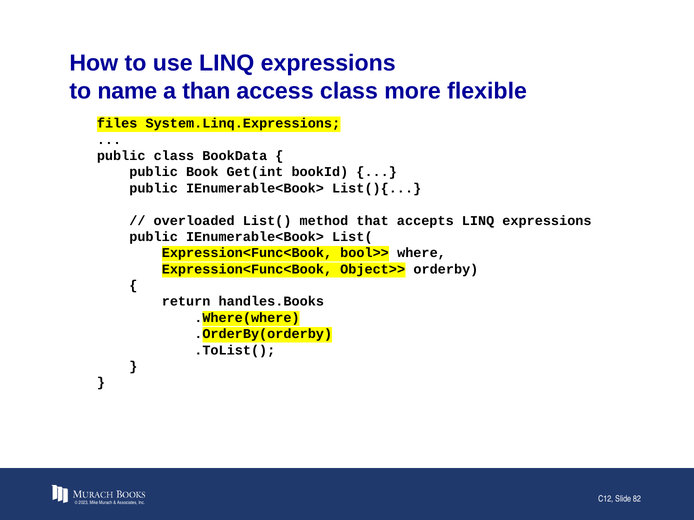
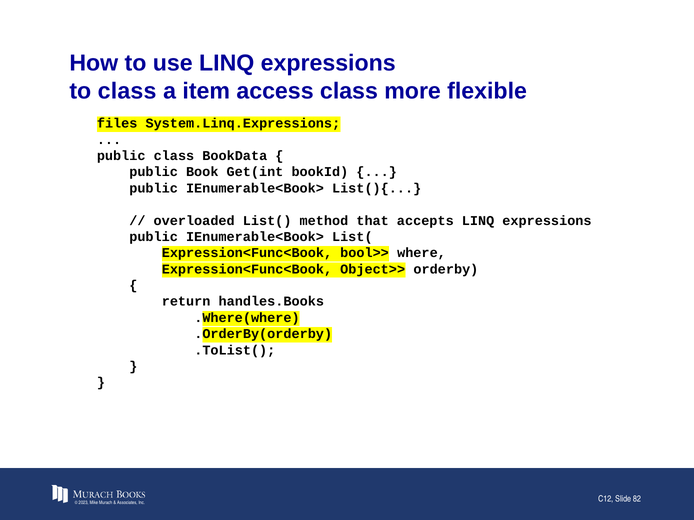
to name: name -> class
than: than -> item
